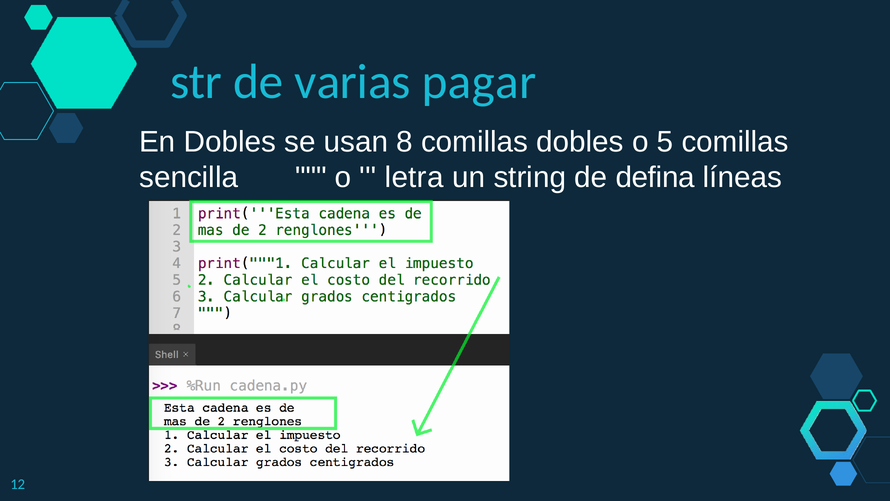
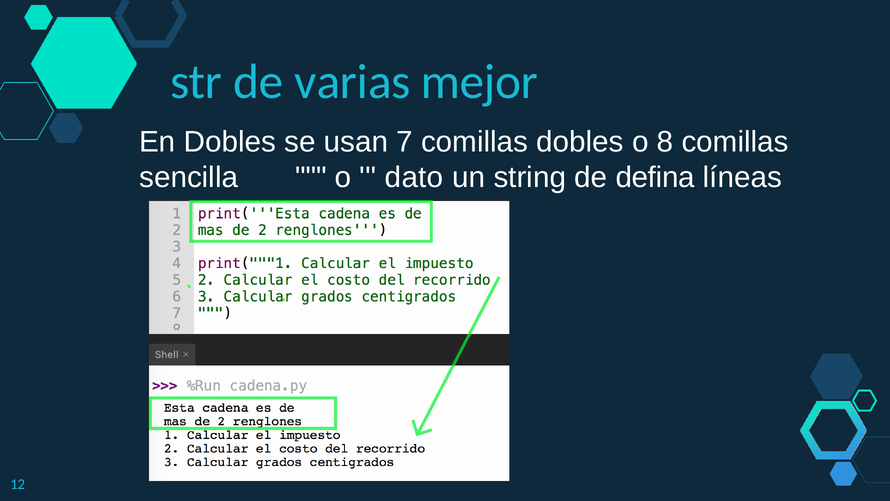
pagar: pagar -> mejor
8: 8 -> 7
5: 5 -> 8
letra: letra -> dato
